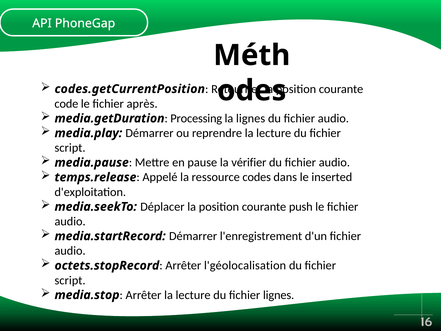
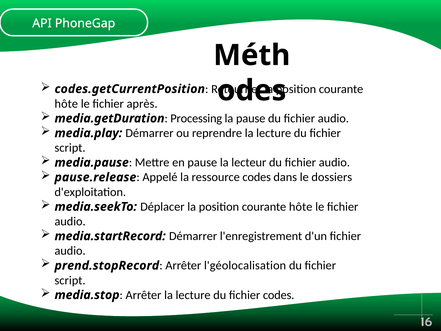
code at (66, 104): code -> hôte
la lignes: lignes -> pause
vérifier: vérifier -> lecteur
temps.release: temps.release -> pause.release
inserted: inserted -> dossiers
push at (301, 207): push -> hôte
octets.stopRecord: octets.stopRecord -> prend.stopRecord
fichier lignes: lignes -> codes
